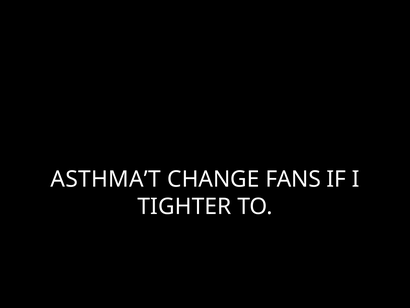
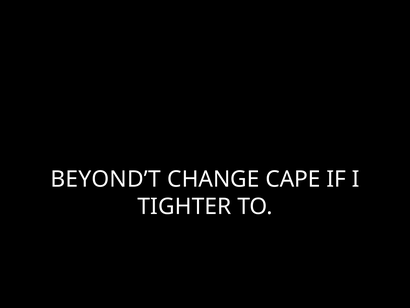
ASTHMA’T: ASTHMA’T -> BEYOND’T
FANS: FANS -> CAPE
